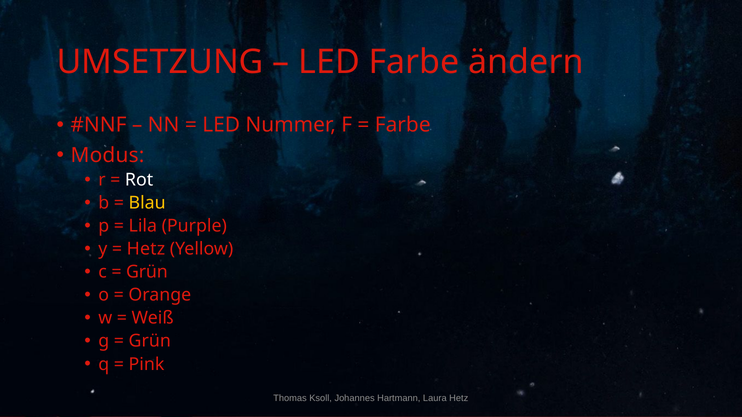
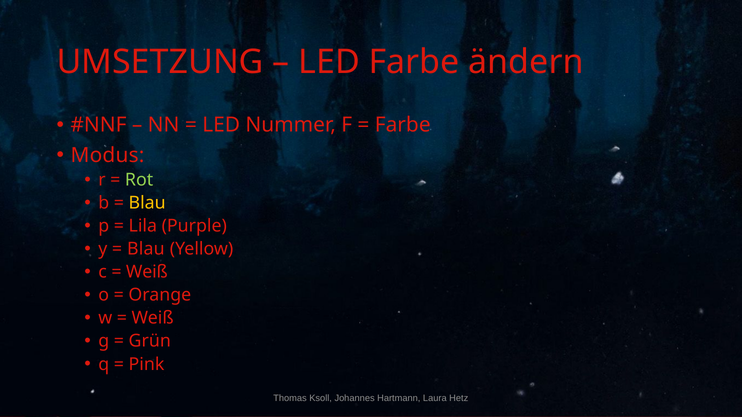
Rot colour: white -> light green
Hetz at (146, 249): Hetz -> Blau
Grün at (147, 272): Grün -> Weiß
